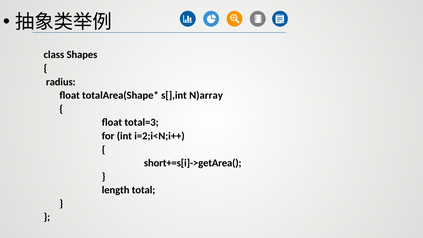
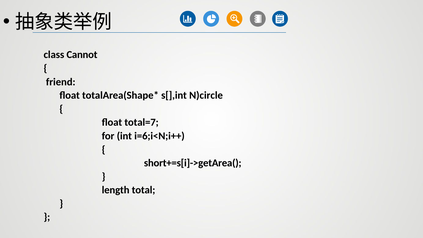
Shapes: Shapes -> Cannot
radius: radius -> friend
N)array: N)array -> N)circle
total=3: total=3 -> total=7
i=2;i<N;i++: i=2;i<N;i++ -> i=6;i<N;i++
